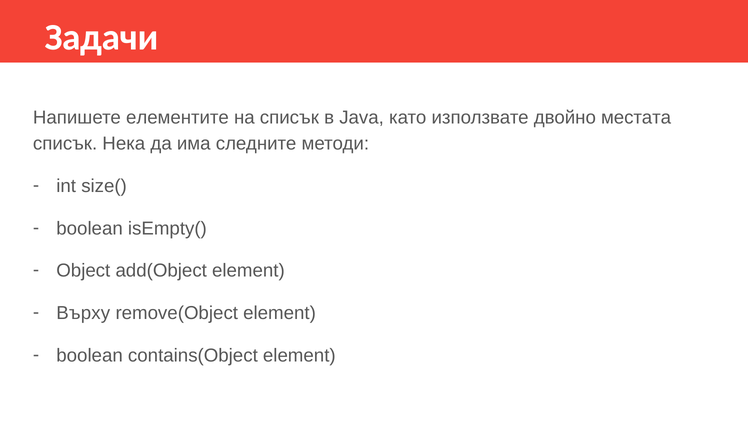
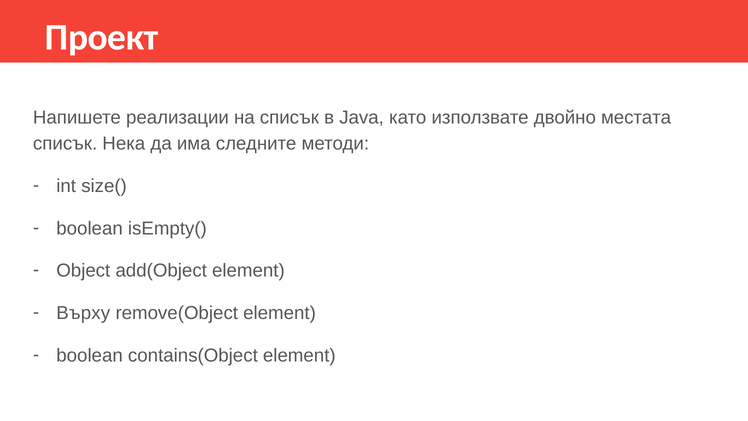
Задачи: Задачи -> Проект
елементите: елементите -> реализации
